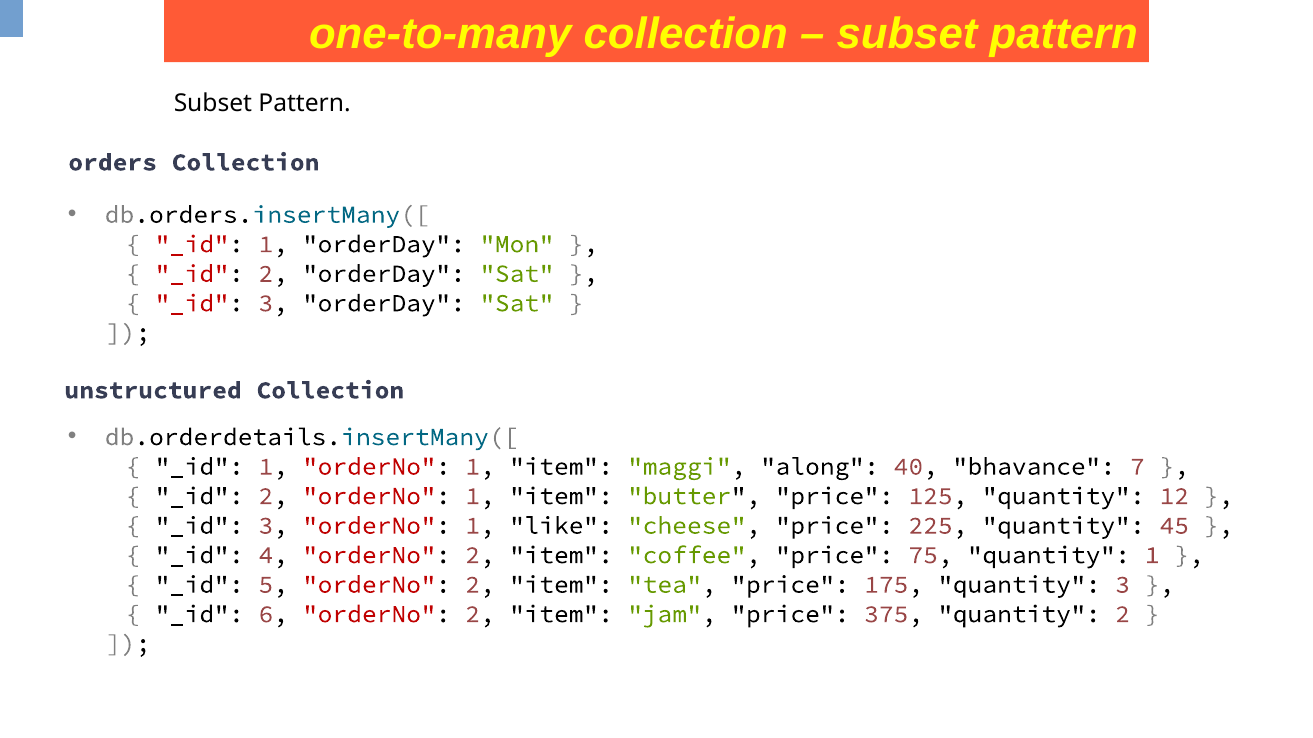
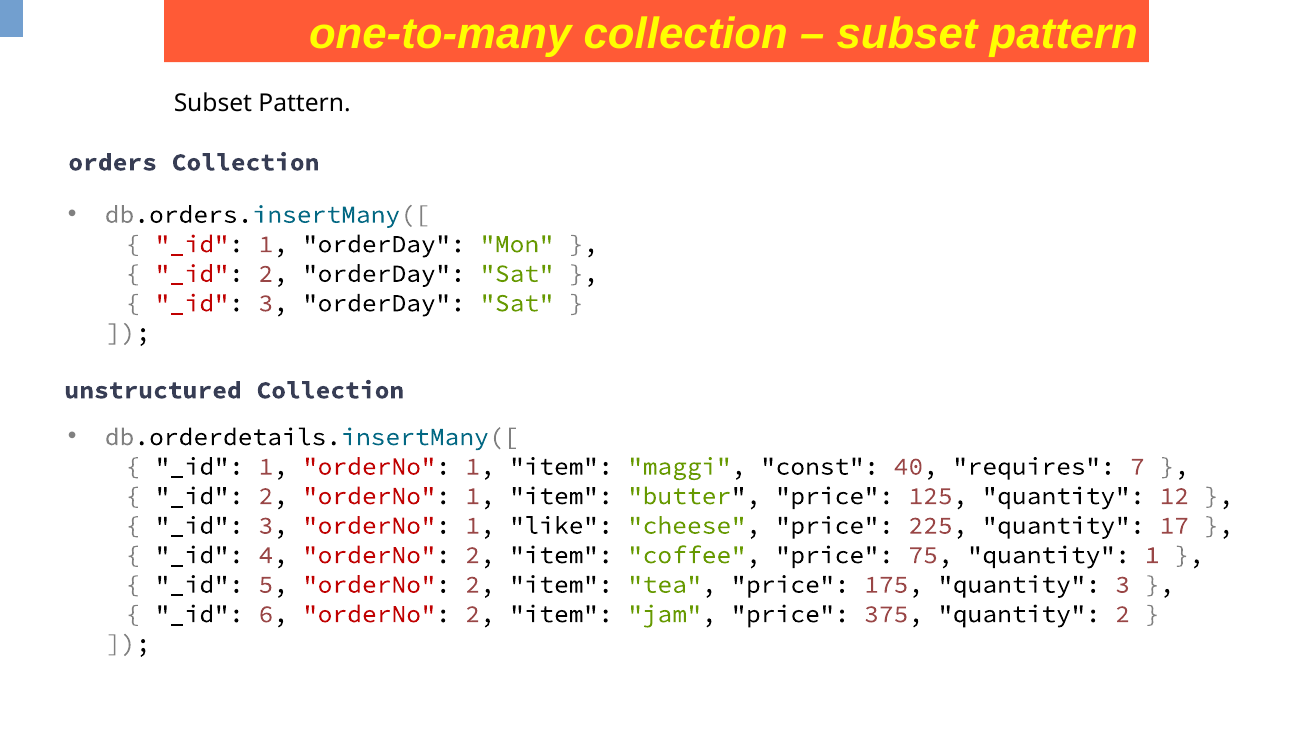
along: along -> const
bhavance: bhavance -> requires
45: 45 -> 17
